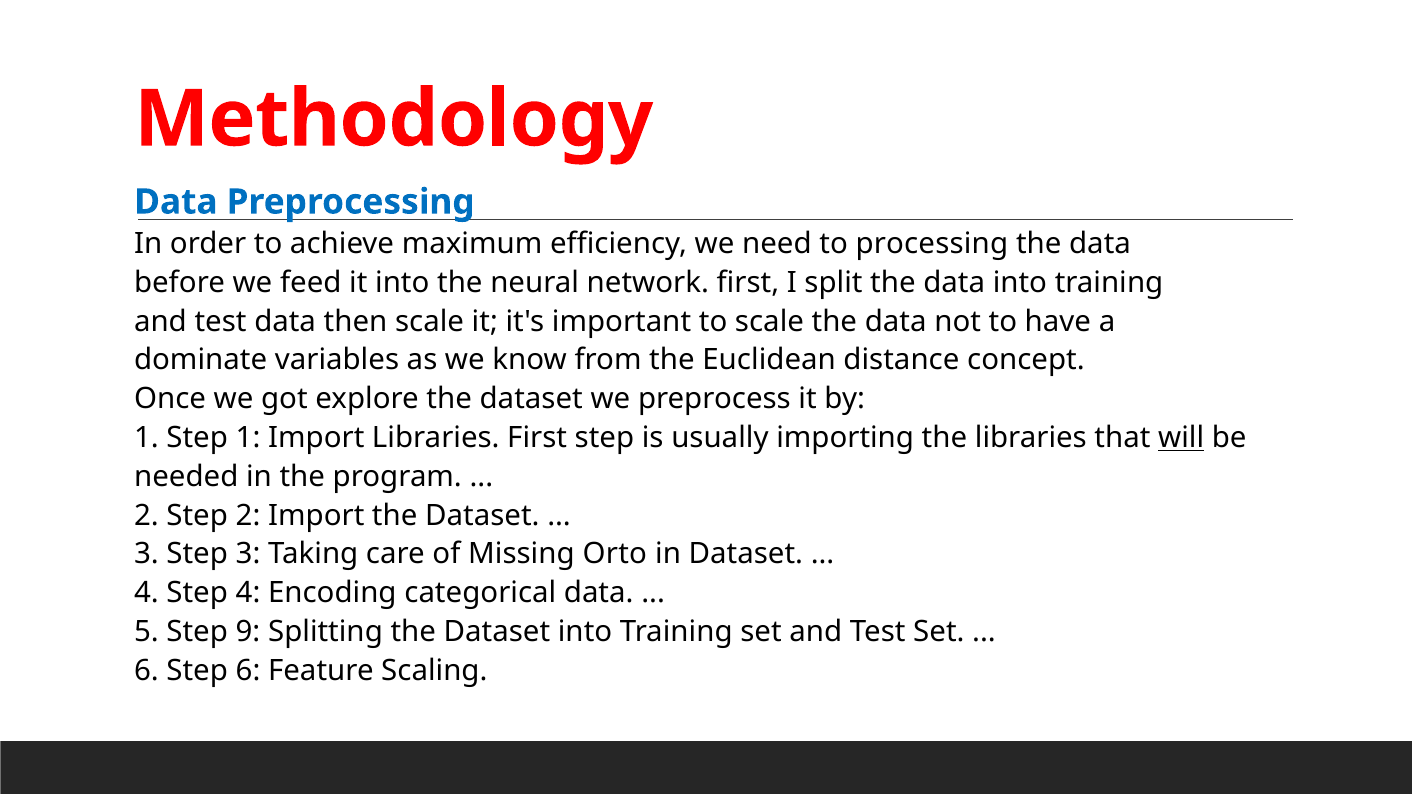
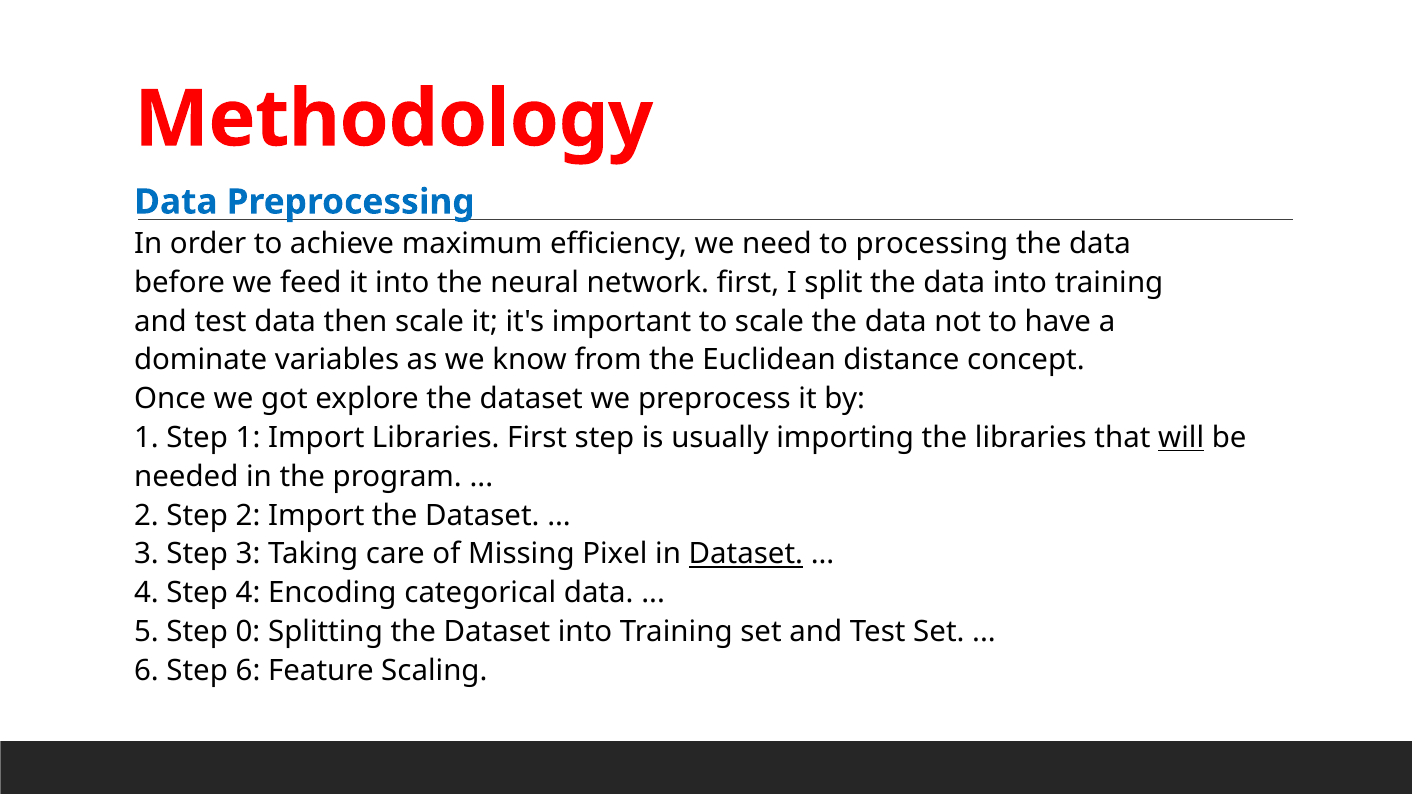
Orto: Orto -> Pixel
Dataset at (746, 554) underline: none -> present
9: 9 -> 0
